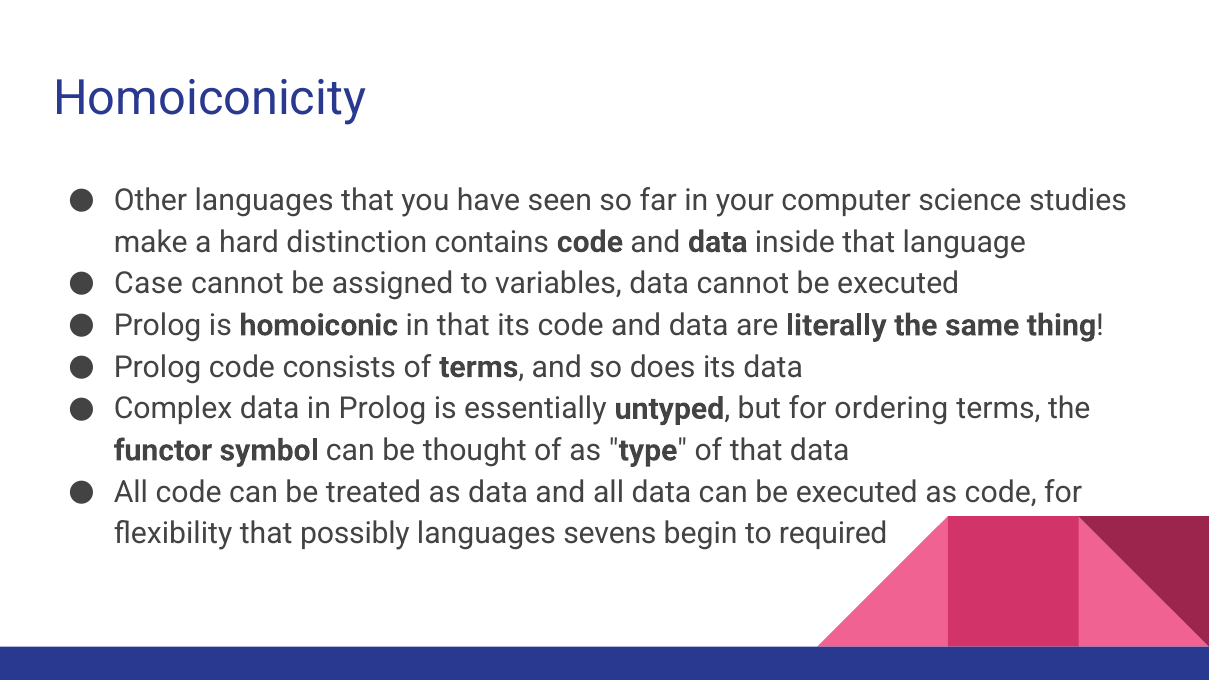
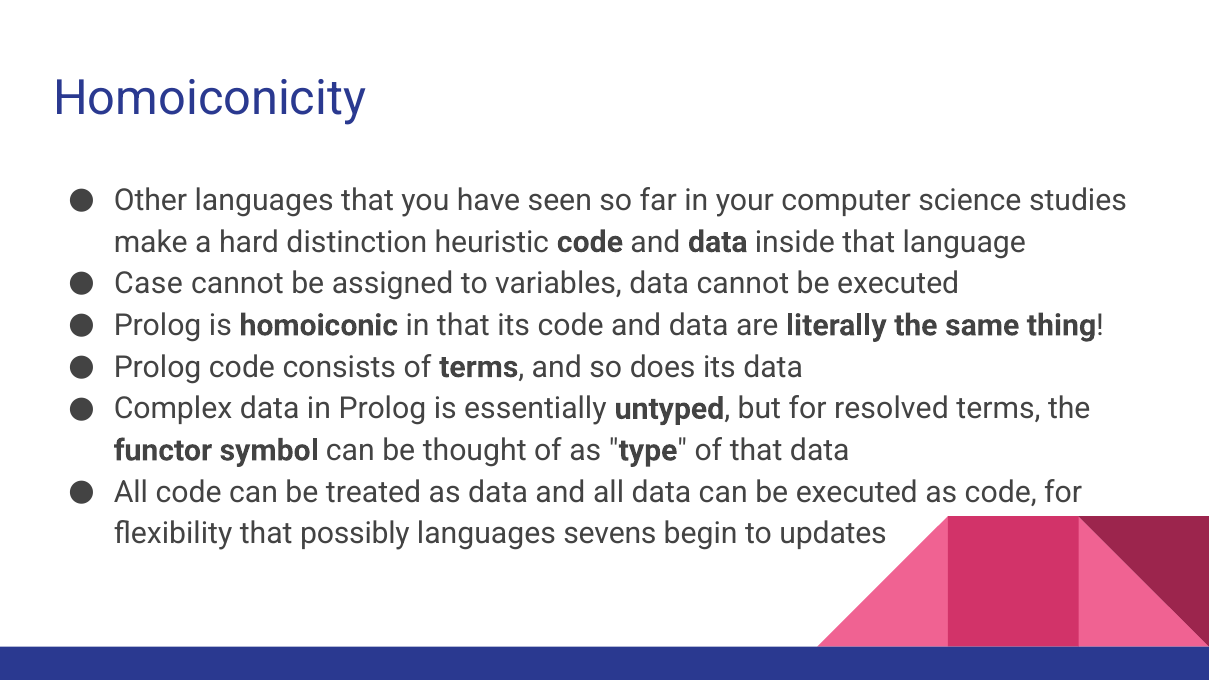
contains: contains -> heuristic
ordering: ordering -> resolved
required: required -> updates
